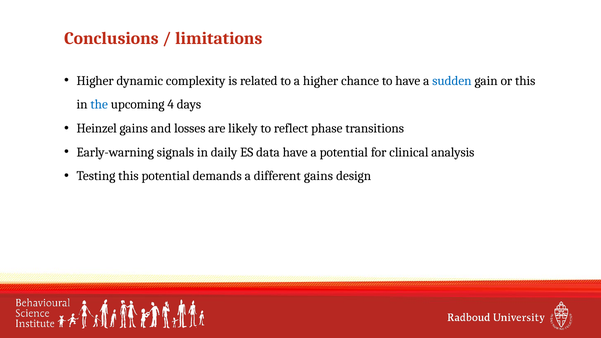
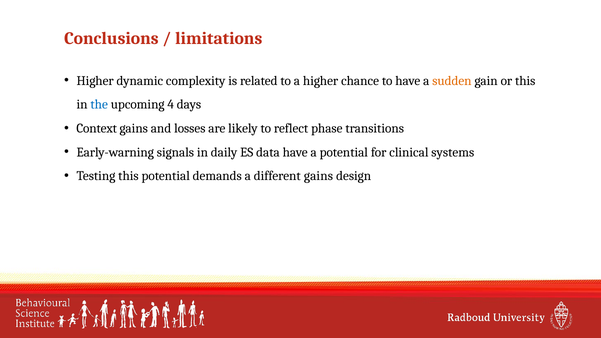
sudden colour: blue -> orange
Heinzel: Heinzel -> Context
analysis: analysis -> systems
